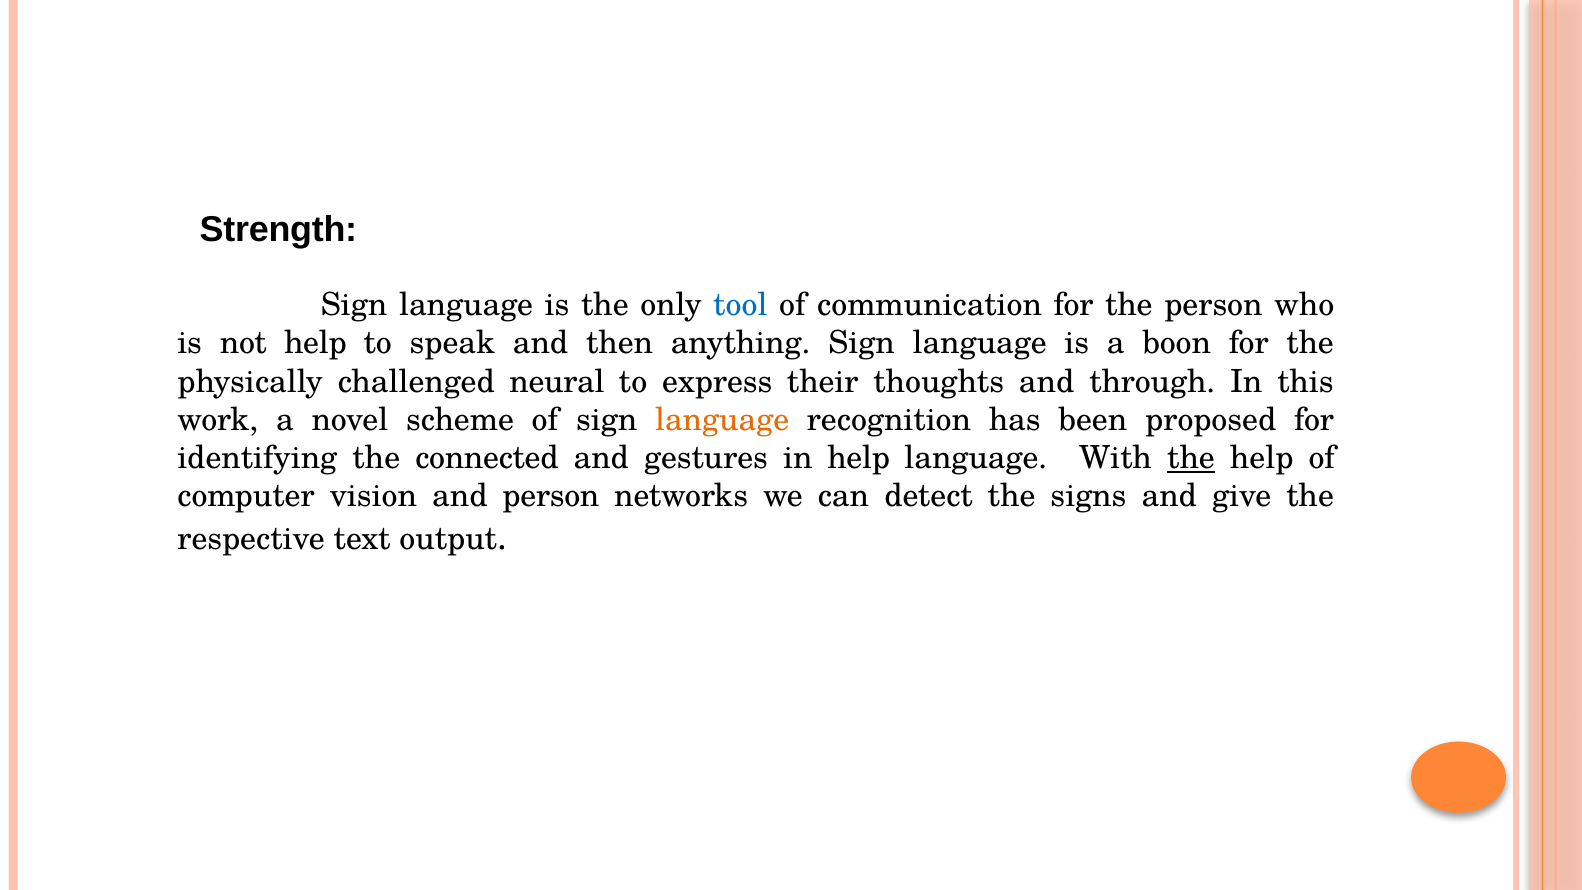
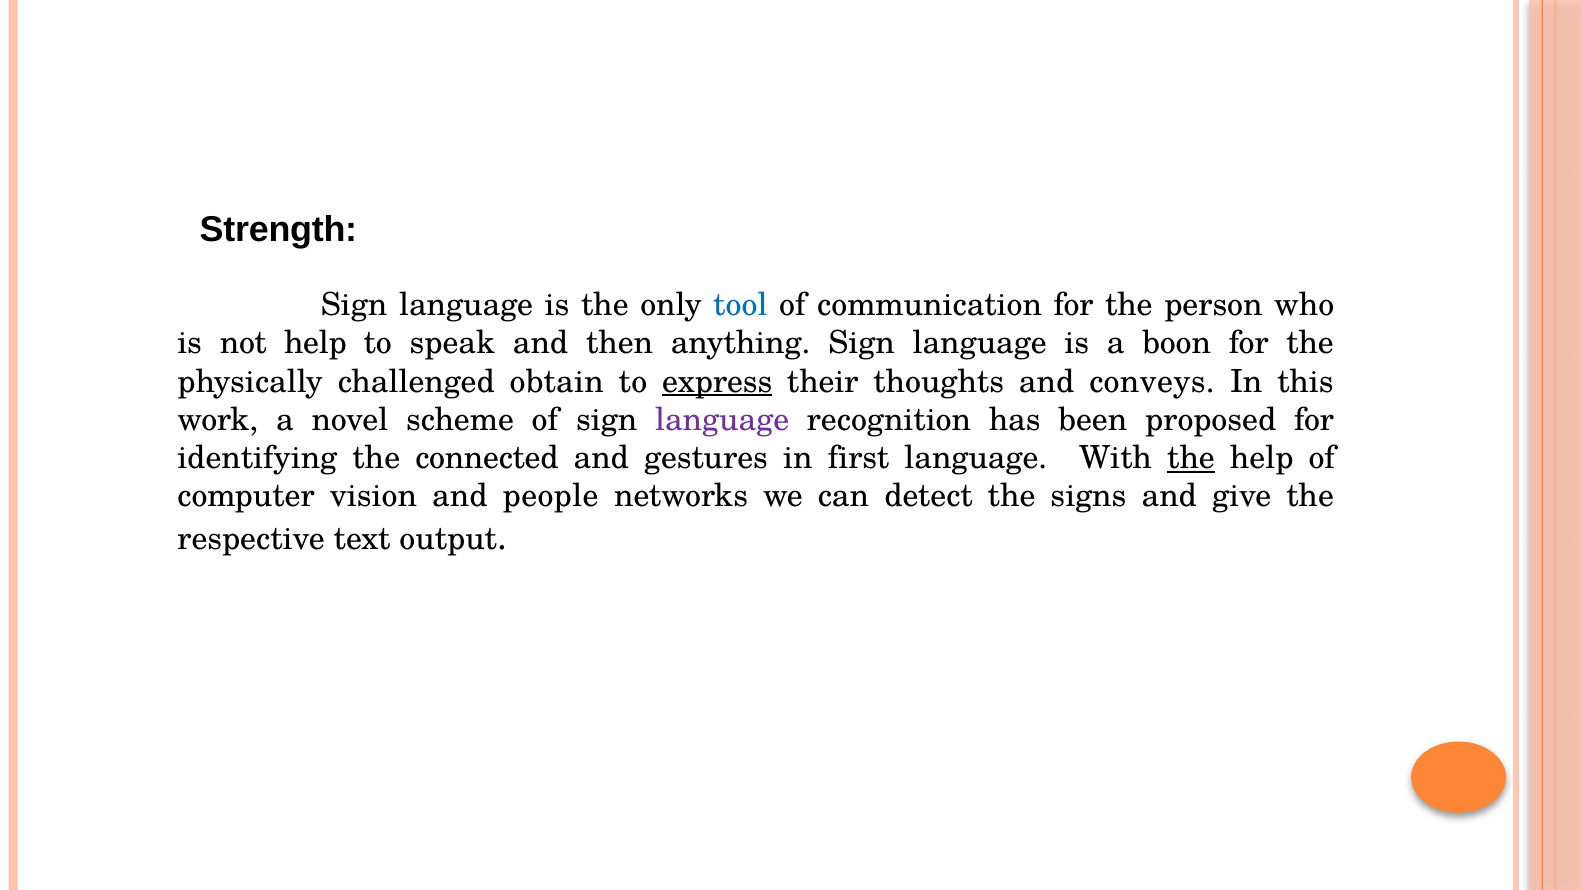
neural: neural -> obtain
express underline: none -> present
through: through -> conveys
language at (722, 420) colour: orange -> purple
in help: help -> first
and person: person -> people
